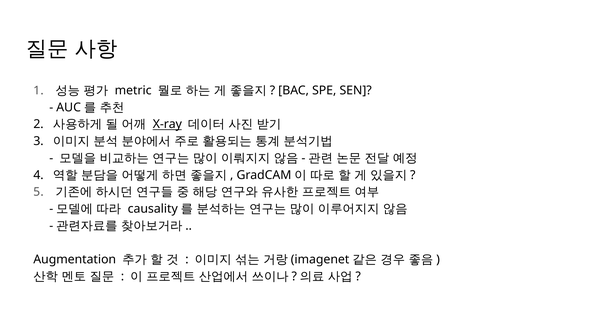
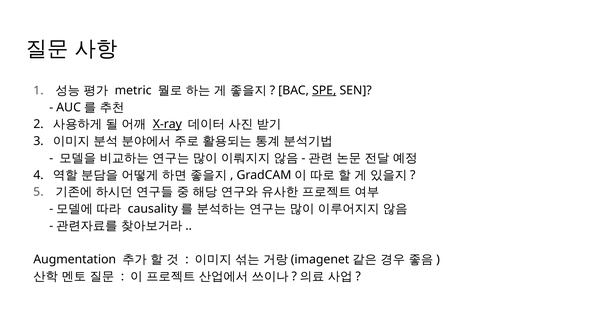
SPE underline: none -> present
